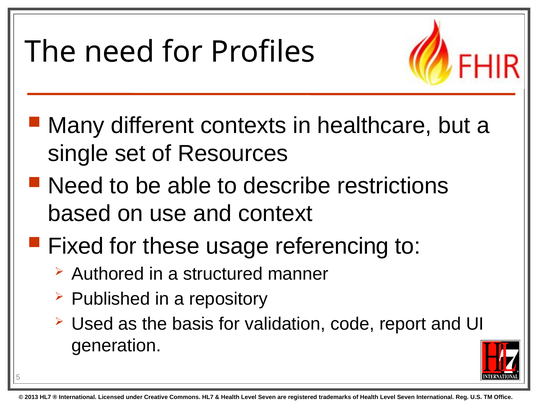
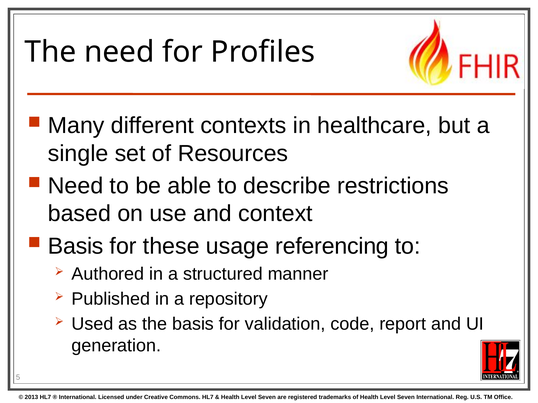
Fixed at (76, 246): Fixed -> Basis
